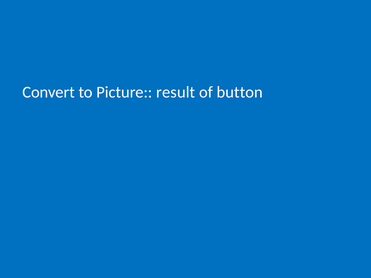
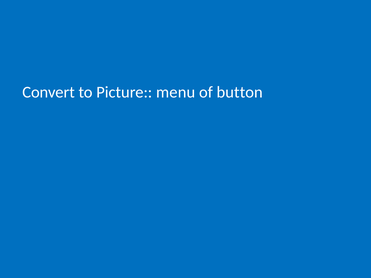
result: result -> menu
